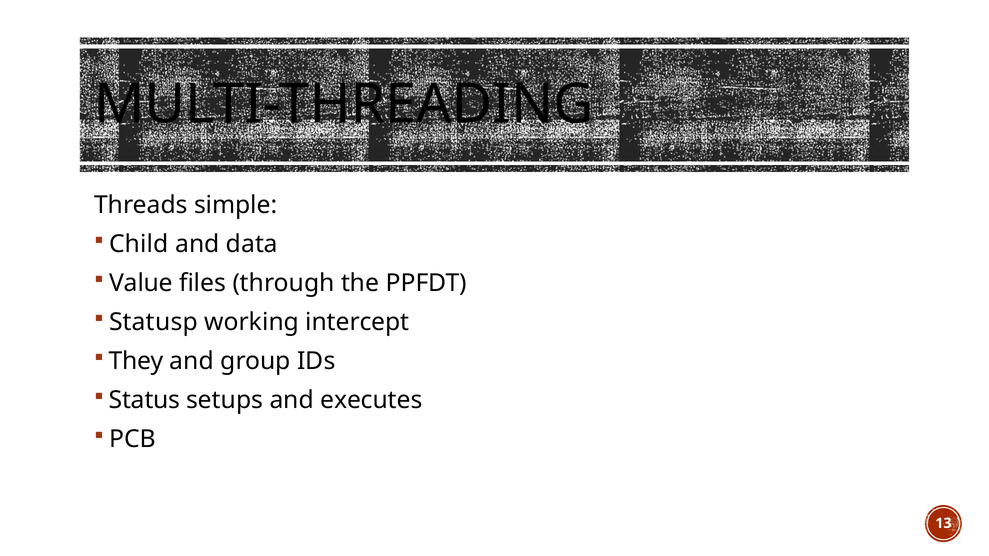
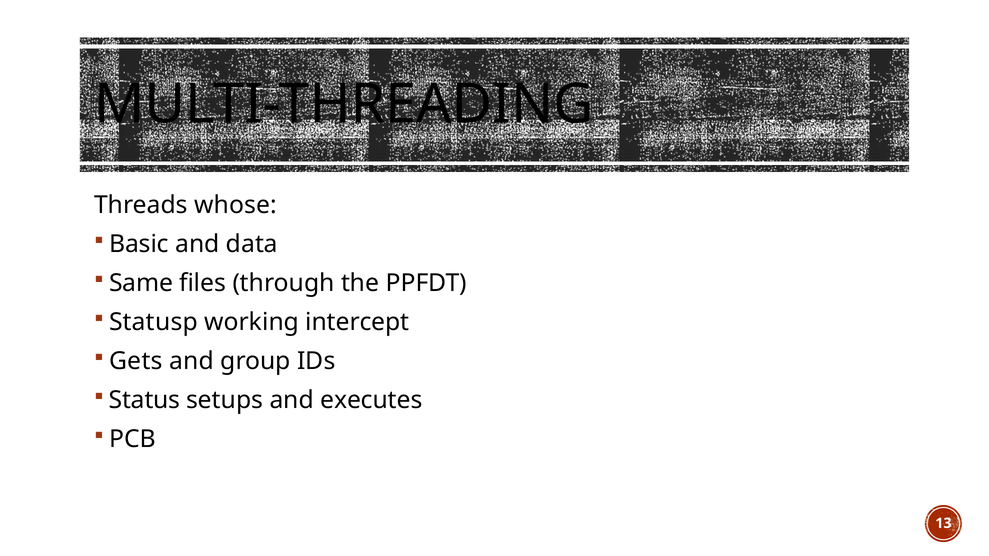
simple: simple -> whose
Child: Child -> Basic
Value: Value -> Same
They: They -> Gets
